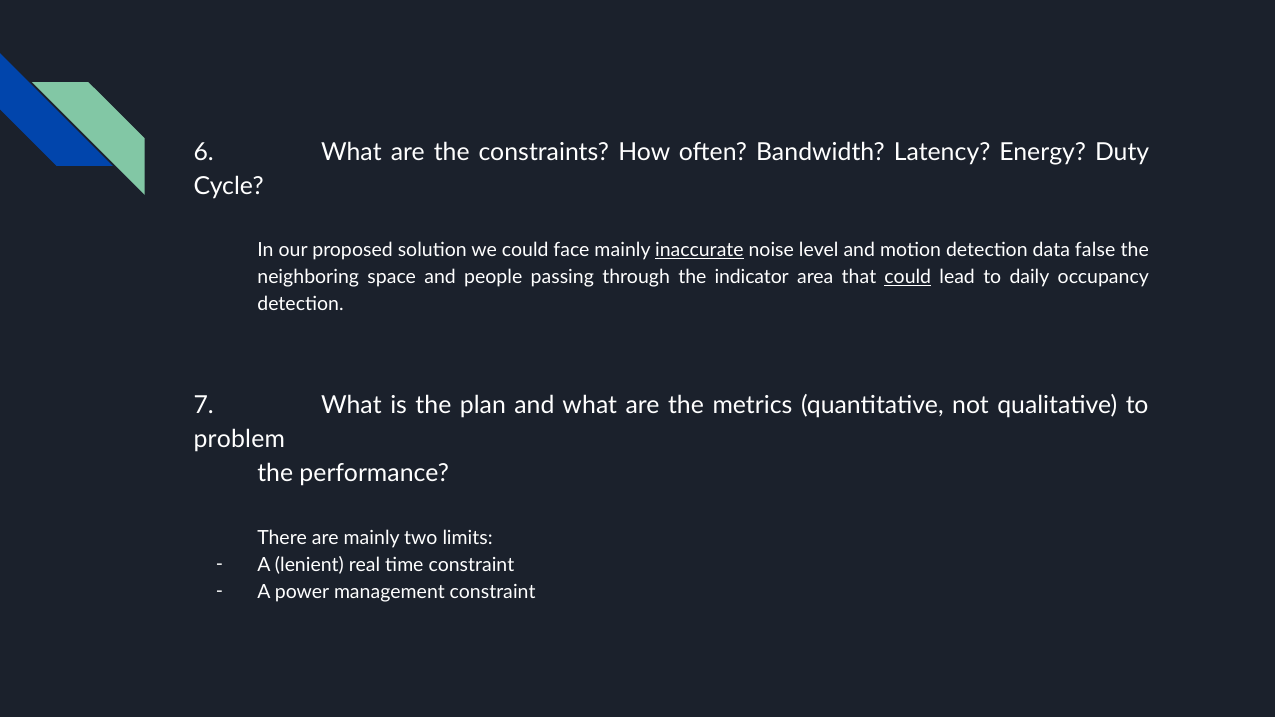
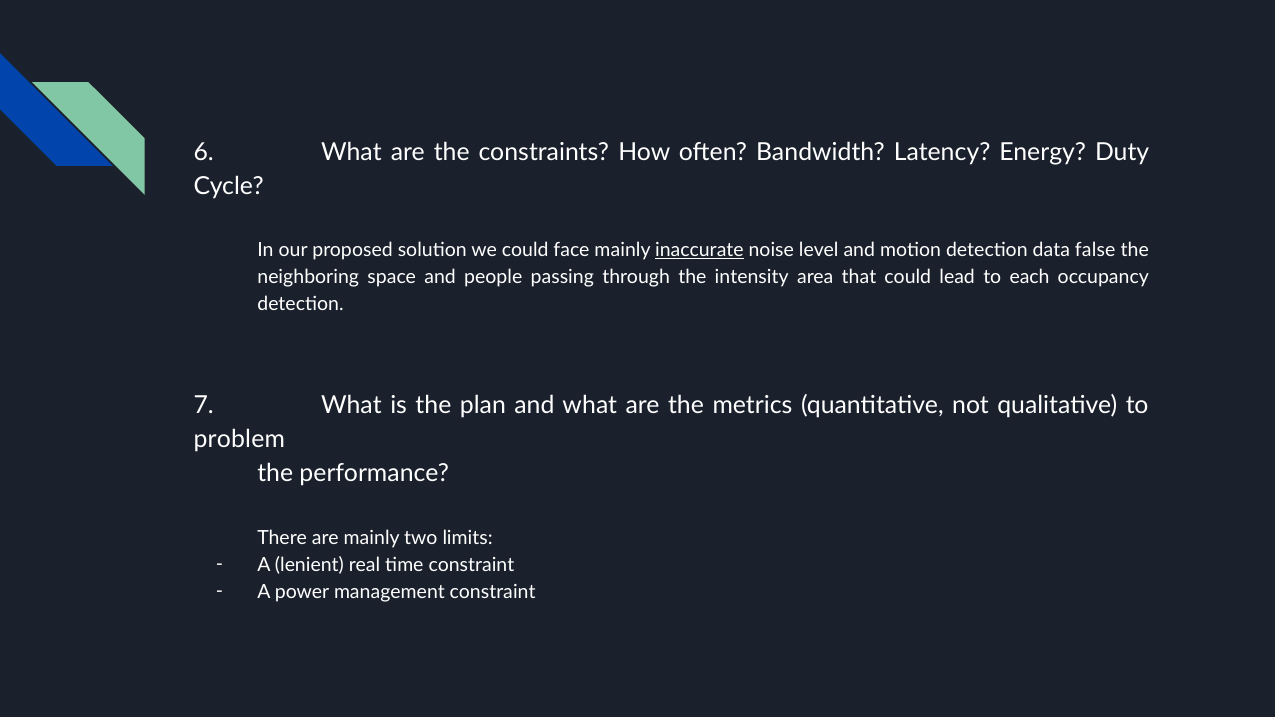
indicator: indicator -> intensity
could at (908, 278) underline: present -> none
daily: daily -> each
